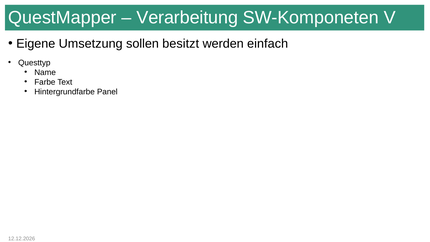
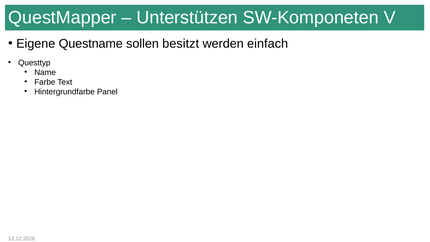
Verarbeitung: Verarbeitung -> Unterstützen
Umsetzung: Umsetzung -> Questname
